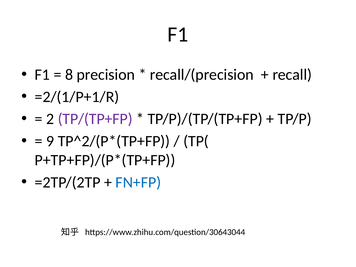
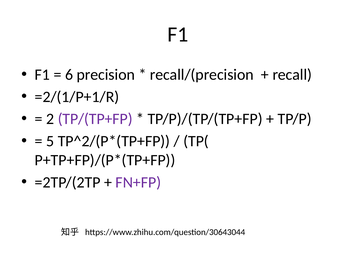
8: 8 -> 6
9: 9 -> 5
FN+FP colour: blue -> purple
